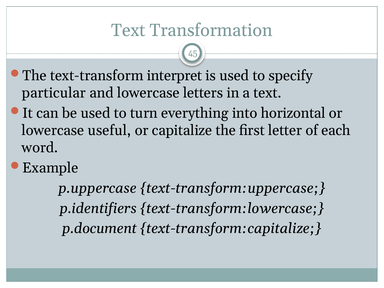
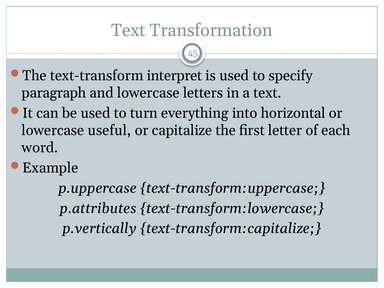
particular: particular -> paragraph
p.identifiers: p.identifiers -> p.attributes
p.document: p.document -> p.vertically
